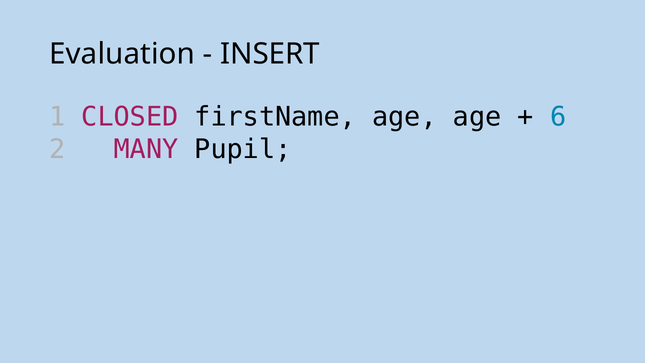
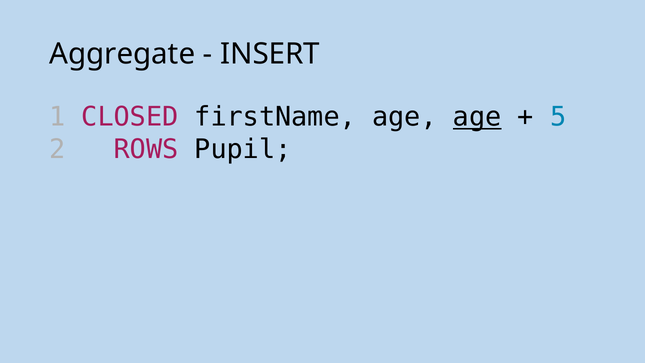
Evaluation: Evaluation -> Aggregate
age at (477, 117) underline: none -> present
6: 6 -> 5
MANY: MANY -> ROWS
